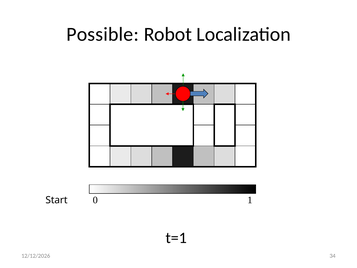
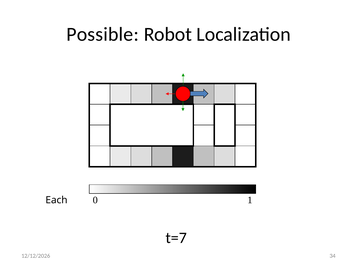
Start: Start -> Each
t=1: t=1 -> t=7
